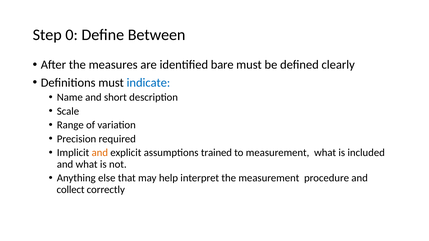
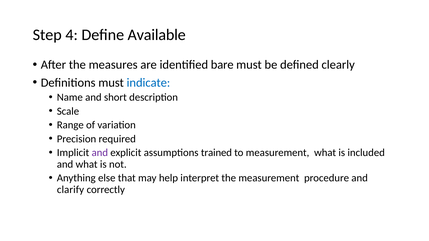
0: 0 -> 4
Between: Between -> Available
and at (100, 153) colour: orange -> purple
collect: collect -> clarify
